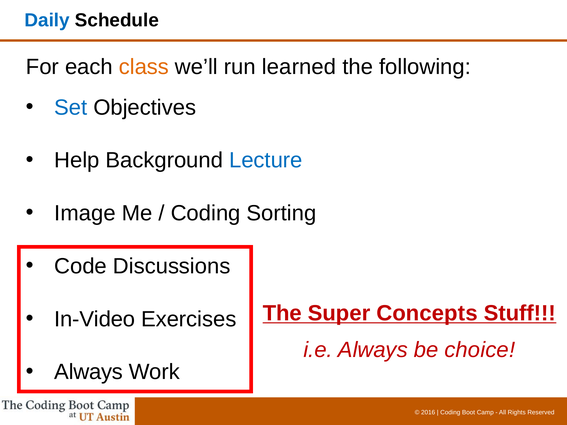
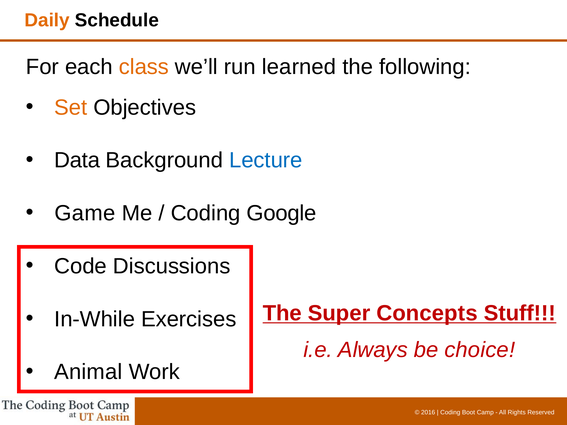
Daily colour: blue -> orange
Set colour: blue -> orange
Help: Help -> Data
Image: Image -> Game
Sorting: Sorting -> Google
In-Video: In-Video -> In-While
Always at (89, 372): Always -> Animal
